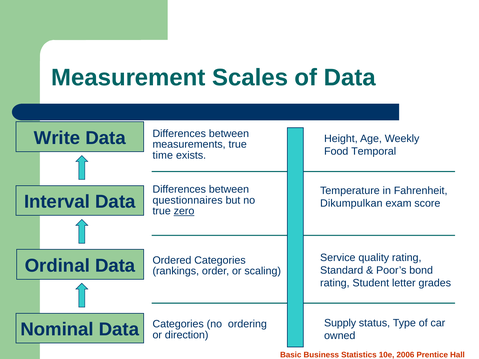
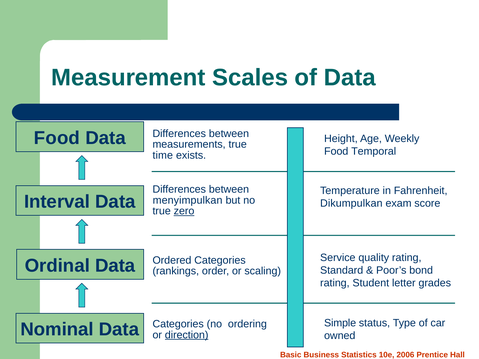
Write at (57, 138): Write -> Food
questionnaires: questionnaires -> menyimpulkan
Supply: Supply -> Simple
direction underline: none -> present
